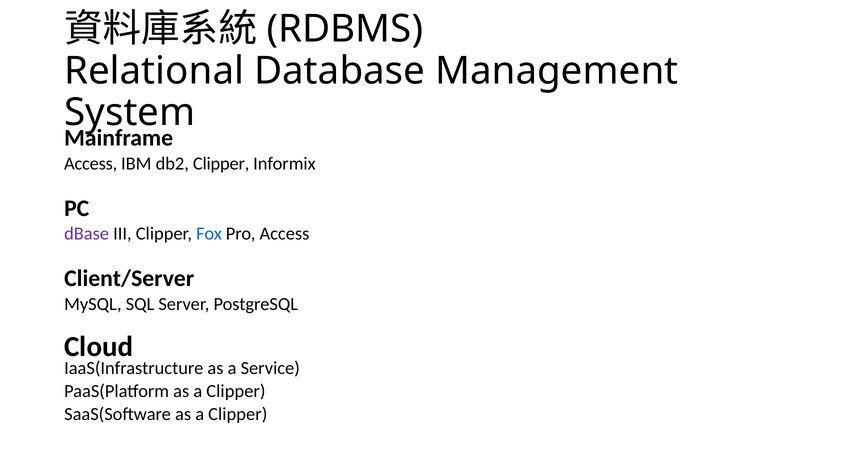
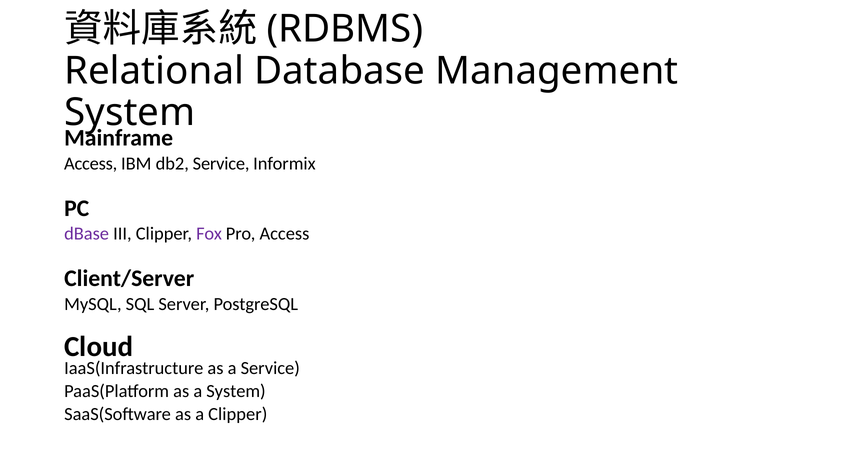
db2 Clipper: Clipper -> Service
Fox colour: blue -> purple
PaaS(Platform as a Clipper: Clipper -> System
